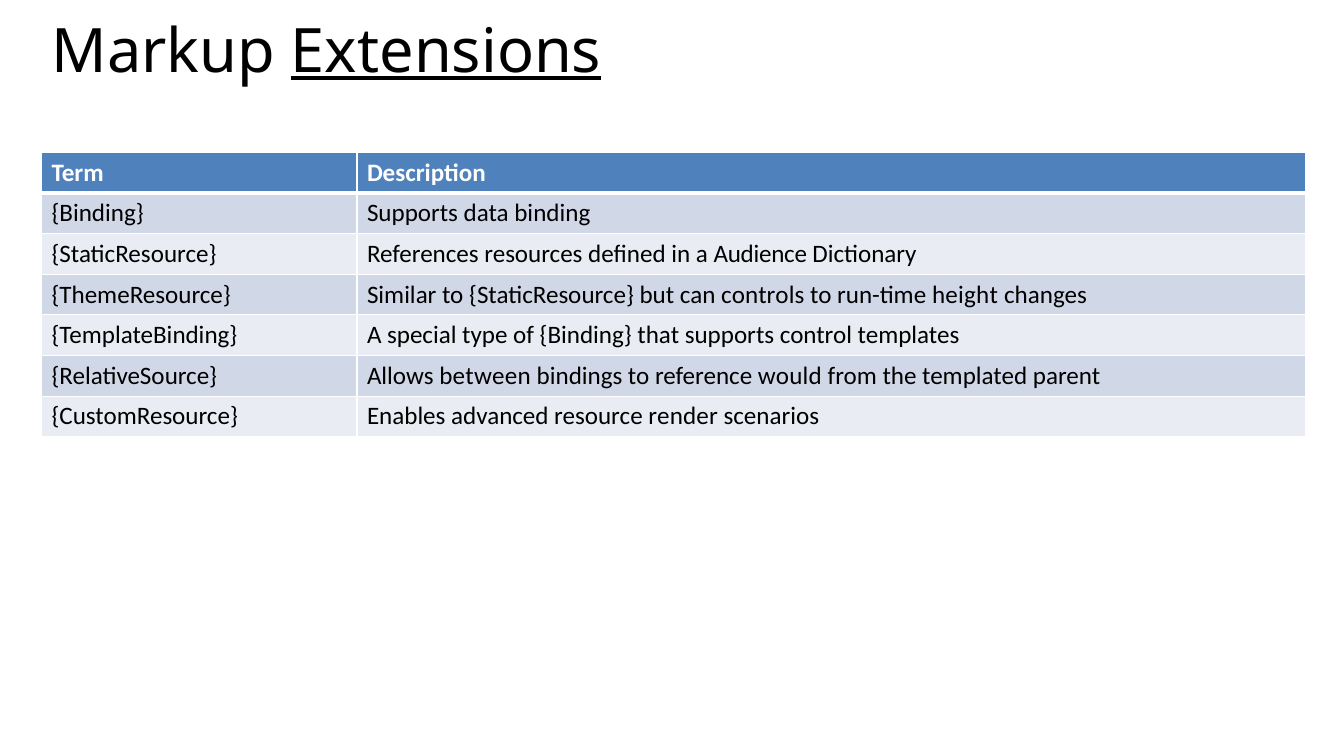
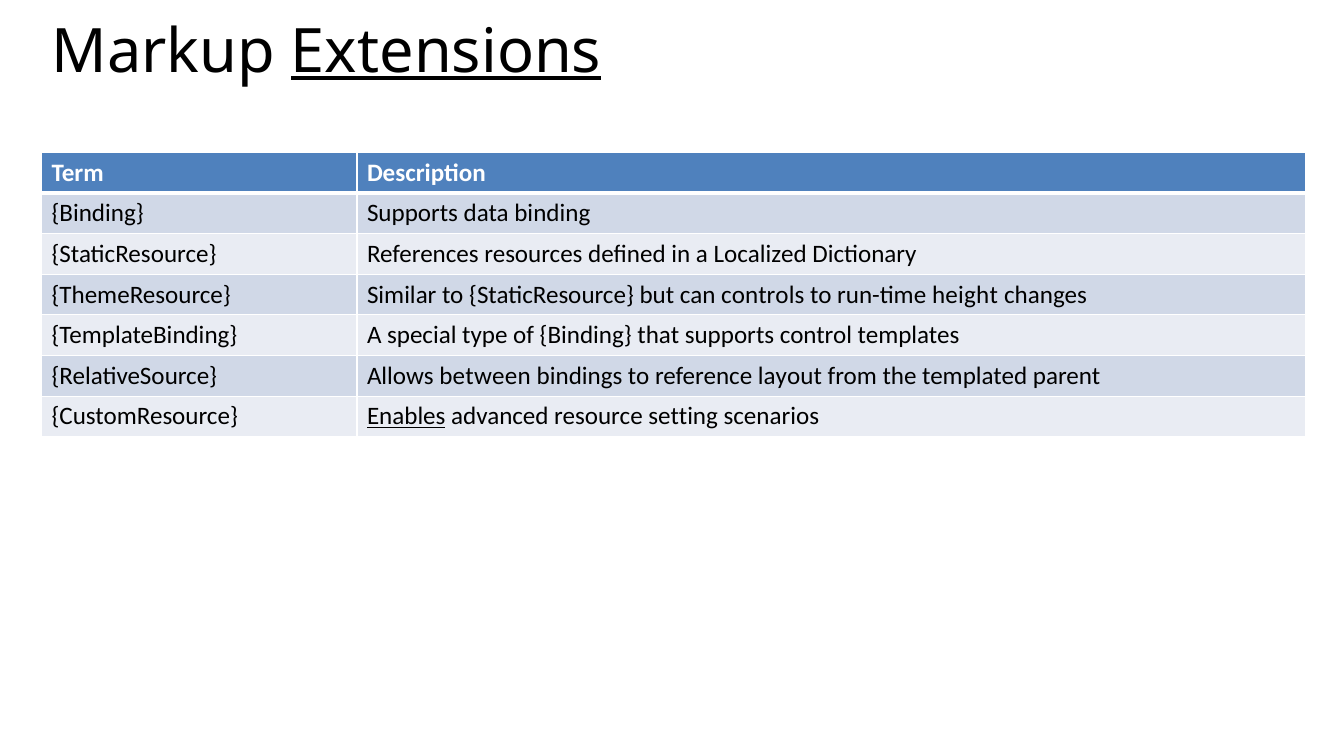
Audience: Audience -> Localized
would: would -> layout
Enables underline: none -> present
render: render -> setting
